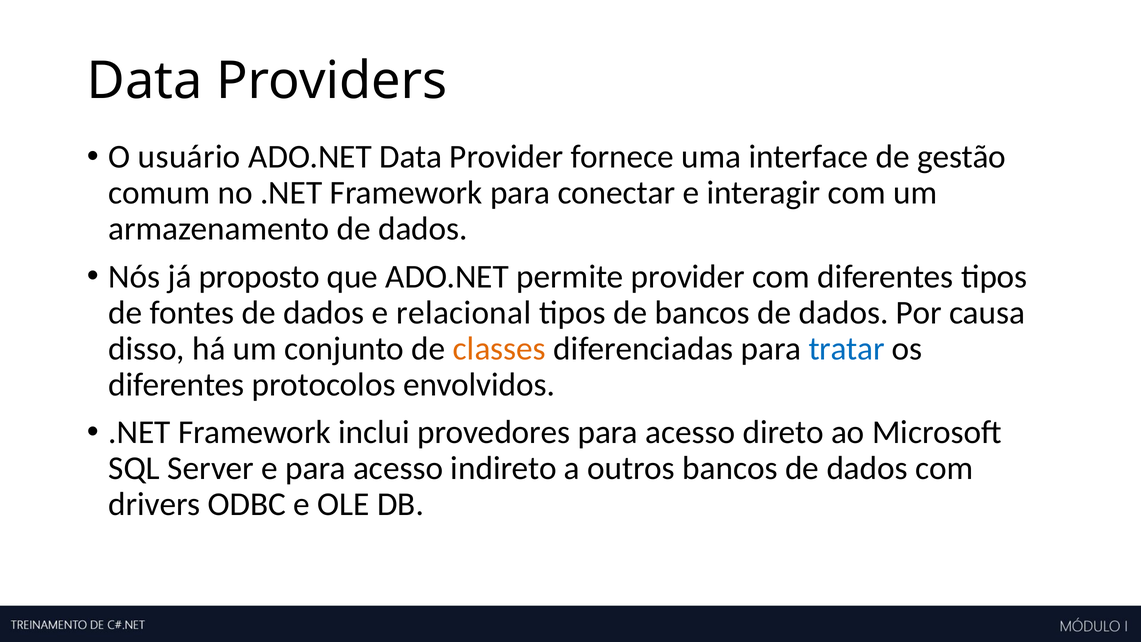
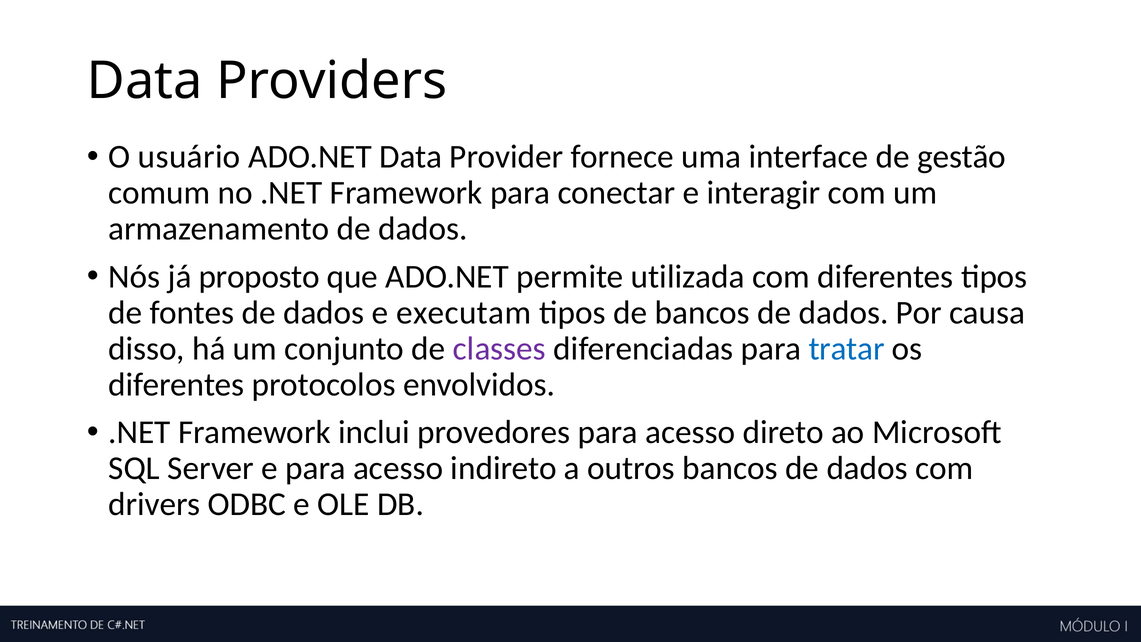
permite provider: provider -> utilizada
relacional: relacional -> executam
classes colour: orange -> purple
